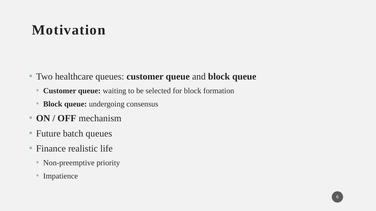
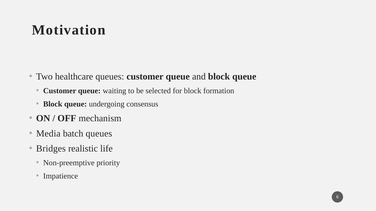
Future: Future -> Media
Finance: Finance -> Bridges
